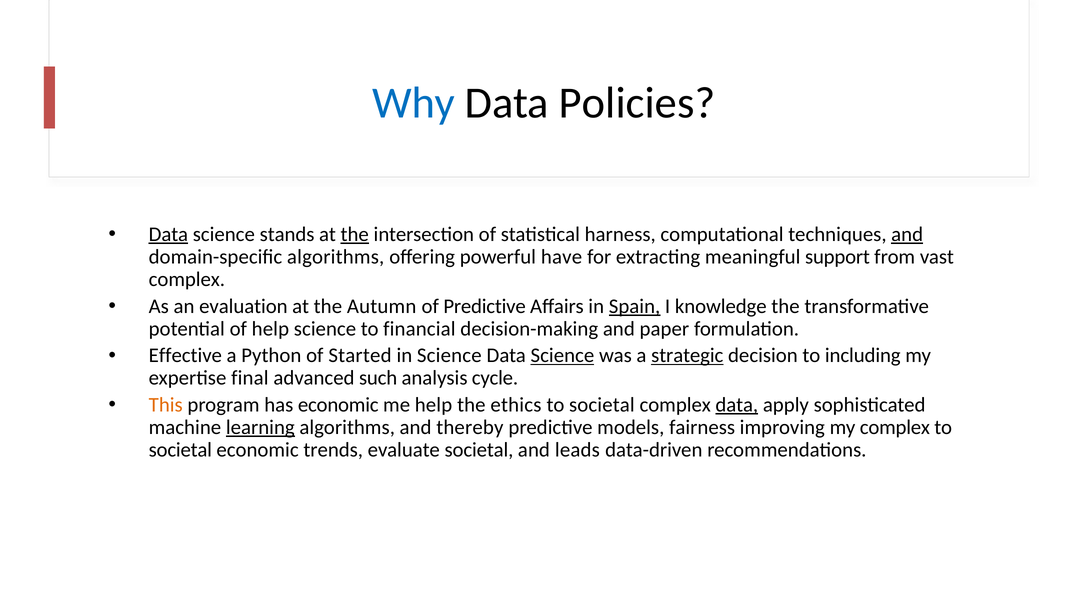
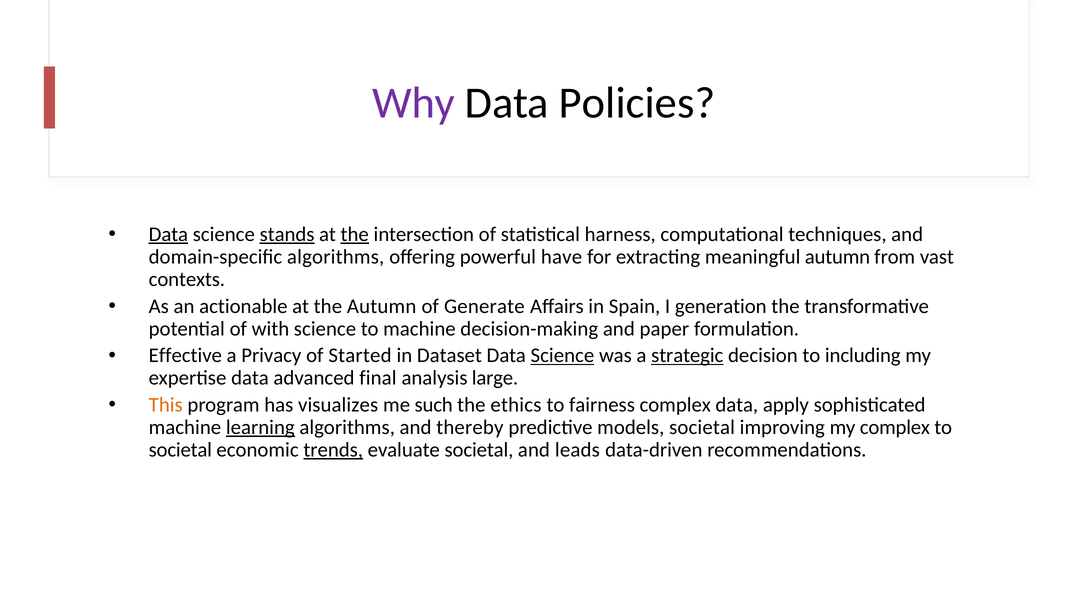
Why colour: blue -> purple
stands underline: none -> present
and at (907, 234) underline: present -> none
meaningful support: support -> autumn
complex at (187, 279): complex -> contexts
evaluation: evaluation -> actionable
of Predictive: Predictive -> Generate
Spain underline: present -> none
knowledge: knowledge -> generation
of help: help -> with
to financial: financial -> machine
Python: Python -> Privacy
in Science: Science -> Dataset
expertise final: final -> data
such: such -> final
cycle: cycle -> large
has economic: economic -> visualizes
me help: help -> such
societal at (602, 405): societal -> fairness
data at (737, 405) underline: present -> none
models fairness: fairness -> societal
trends underline: none -> present
